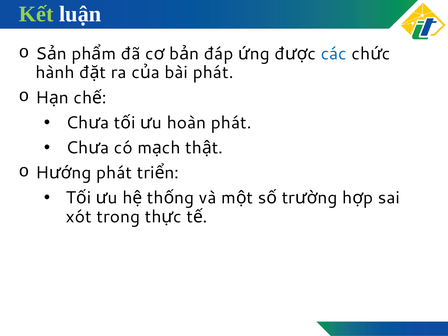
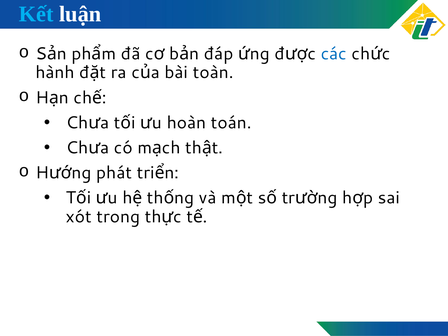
Kết colour: light green -> light blue
bài phát: phát -> toàn
hoàn phát: phát -> toán
